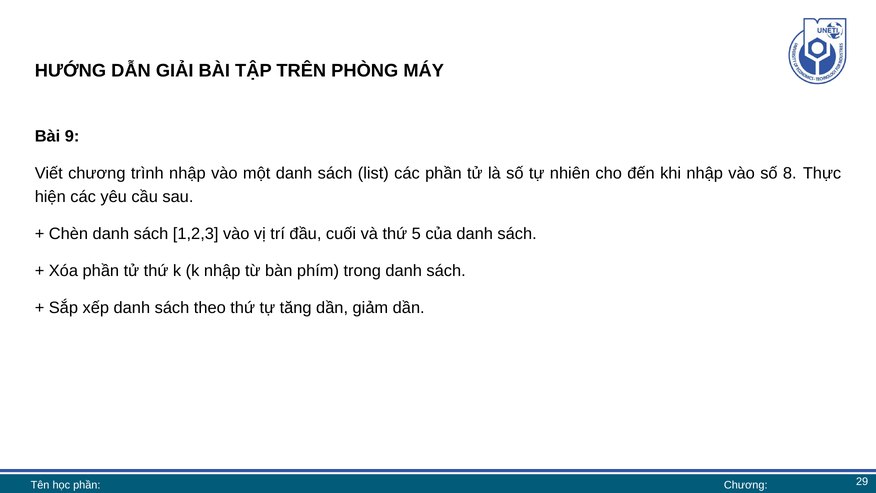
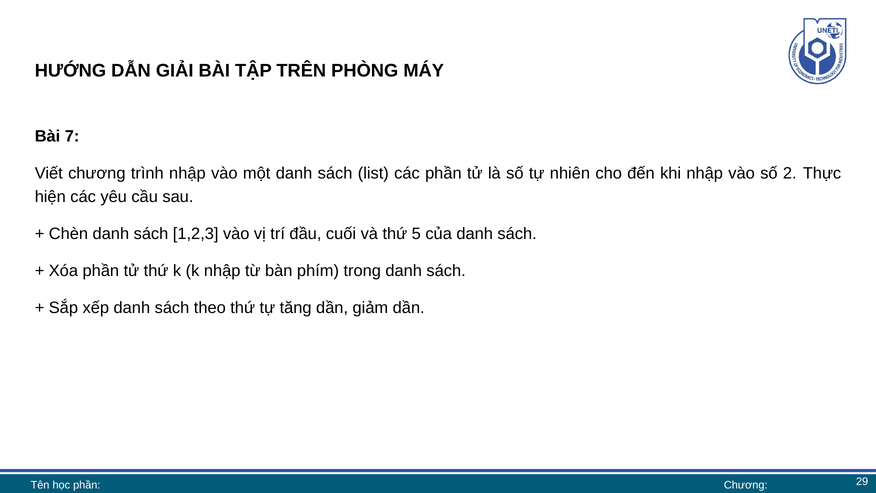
9: 9 -> 7
8: 8 -> 2
